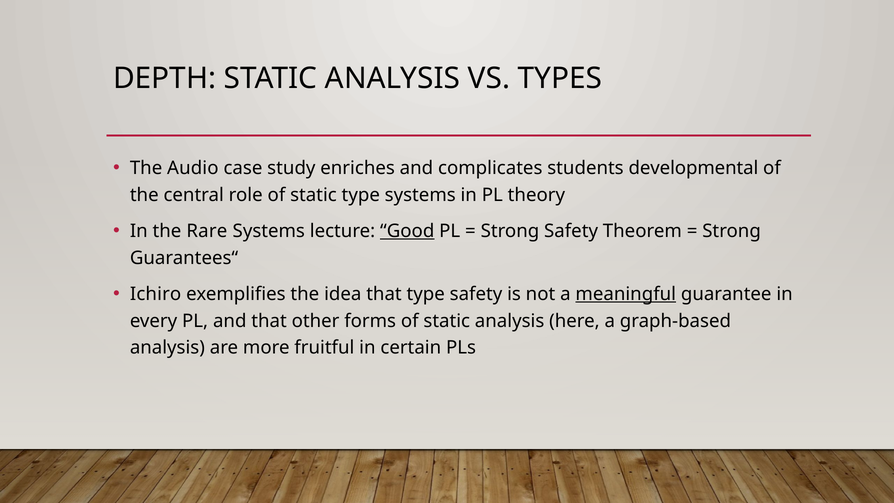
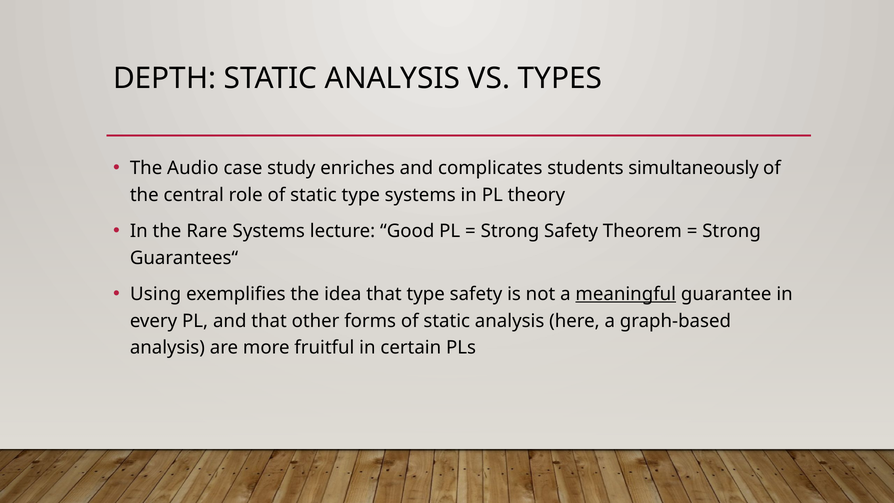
developmental: developmental -> simultaneously
Good underline: present -> none
Ichiro: Ichiro -> Using
